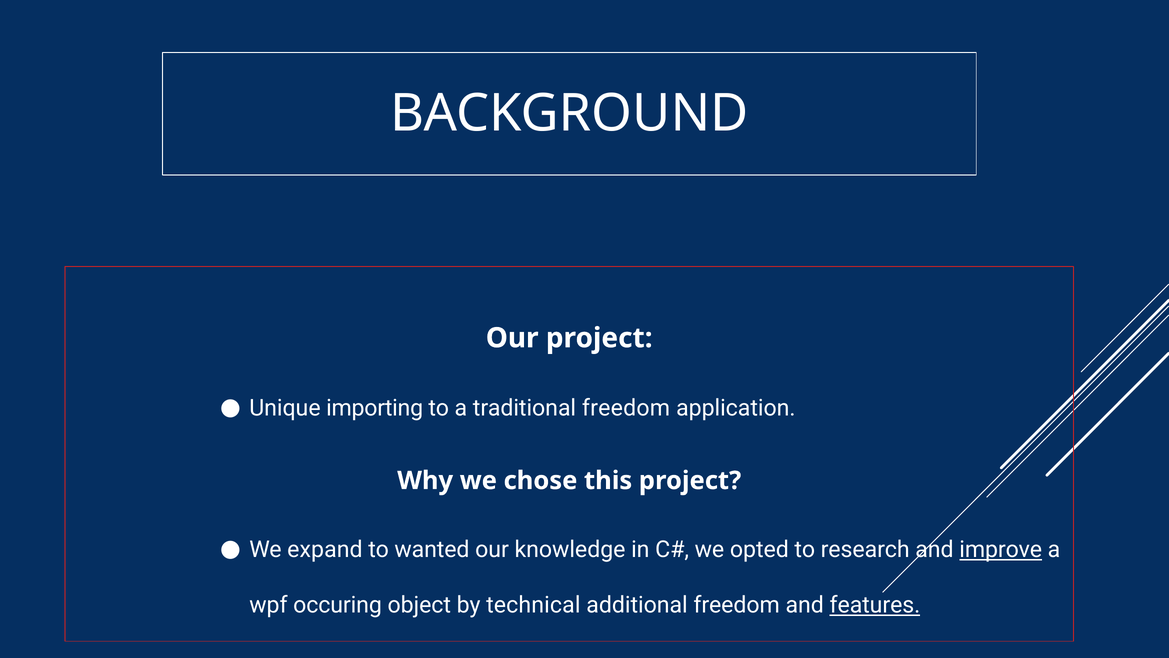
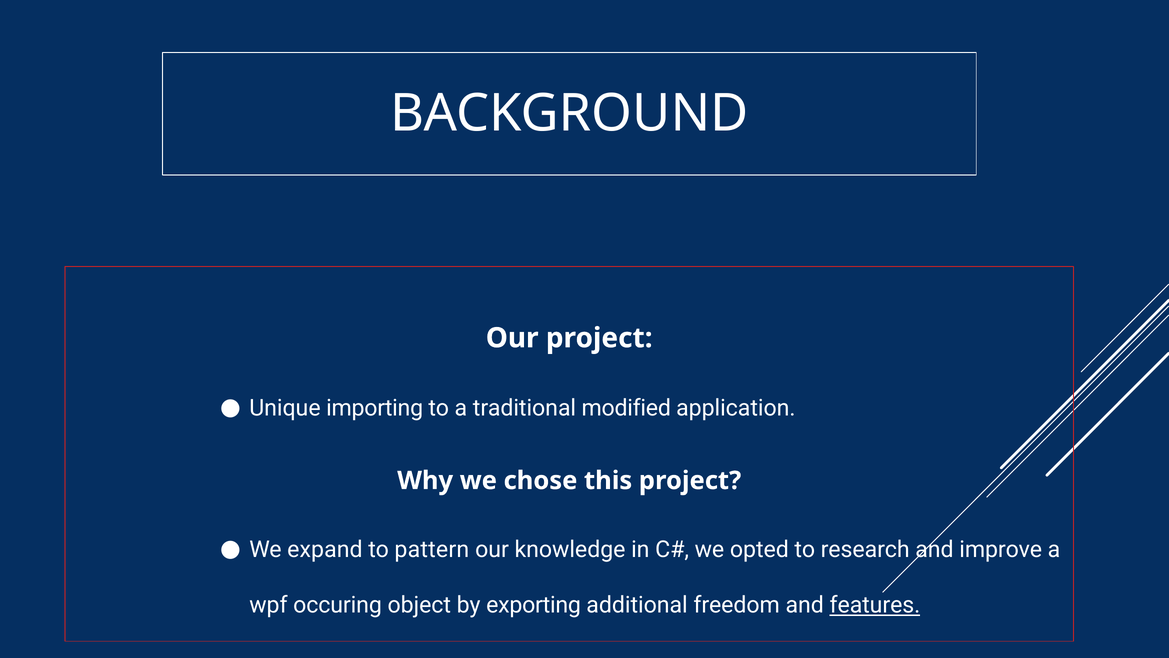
traditional freedom: freedom -> modified
wanted: wanted -> pattern
improve underline: present -> none
technical: technical -> exporting
